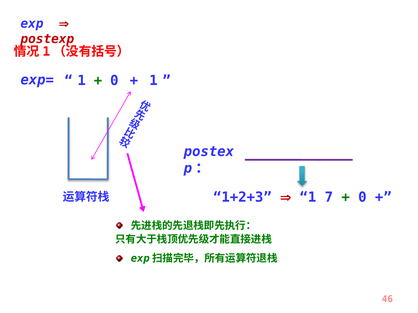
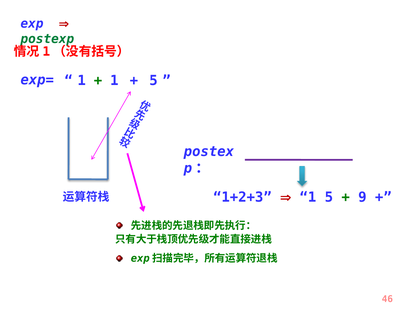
postexp colour: red -> green
0 at (114, 81): 0 -> 1
1 at (154, 81): 1 -> 5
1 7: 7 -> 5
0 at (362, 198): 0 -> 9
